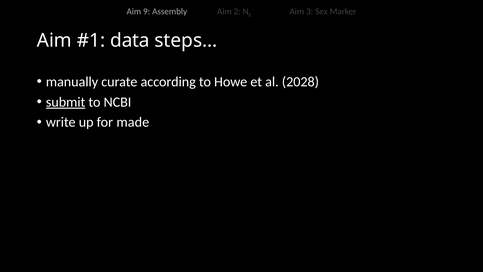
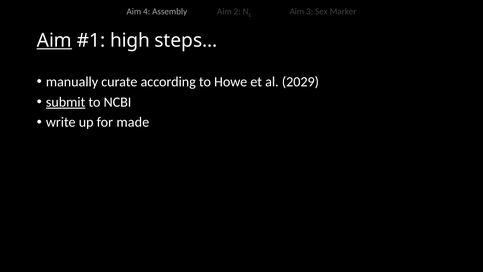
9: 9 -> 4
Aim at (54, 41) underline: none -> present
data: data -> high
2028: 2028 -> 2029
